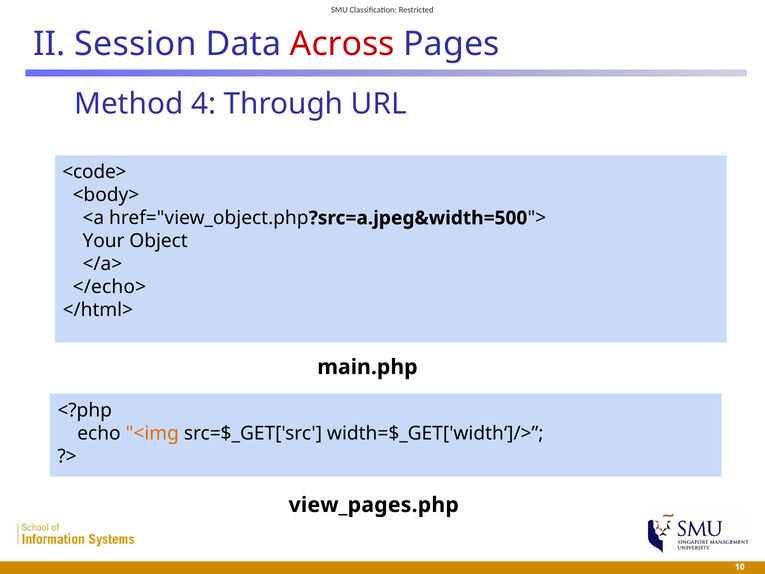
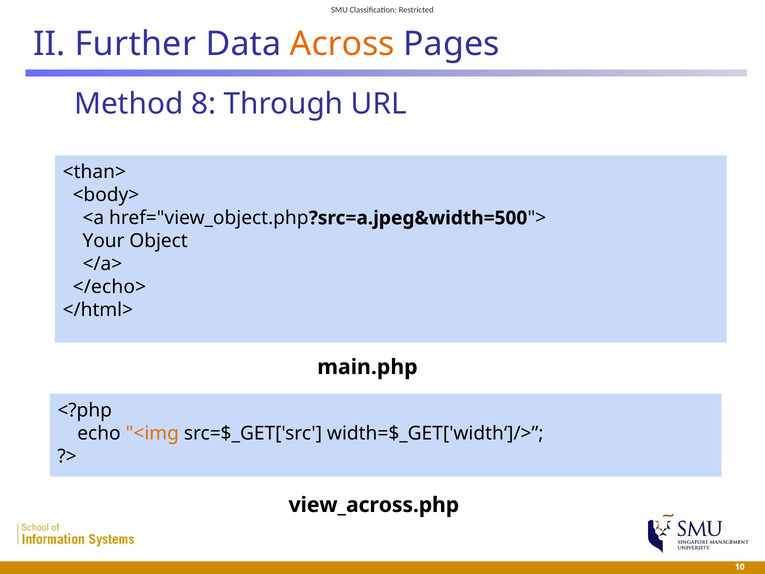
Session: Session -> Further
Across colour: red -> orange
4: 4 -> 8
<code>: <code> -> <than>
view_pages.php: view_pages.php -> view_across.php
